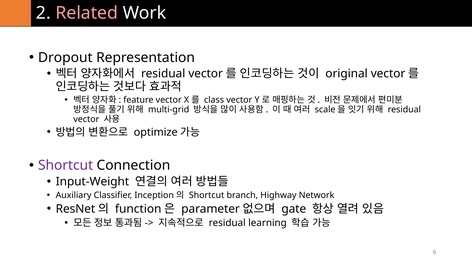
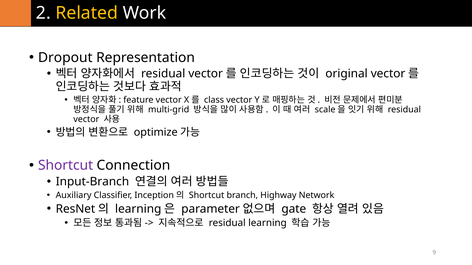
Related colour: pink -> yellow
Input-Weight: Input-Weight -> Input-Branch
function at (138, 209): function -> learning
